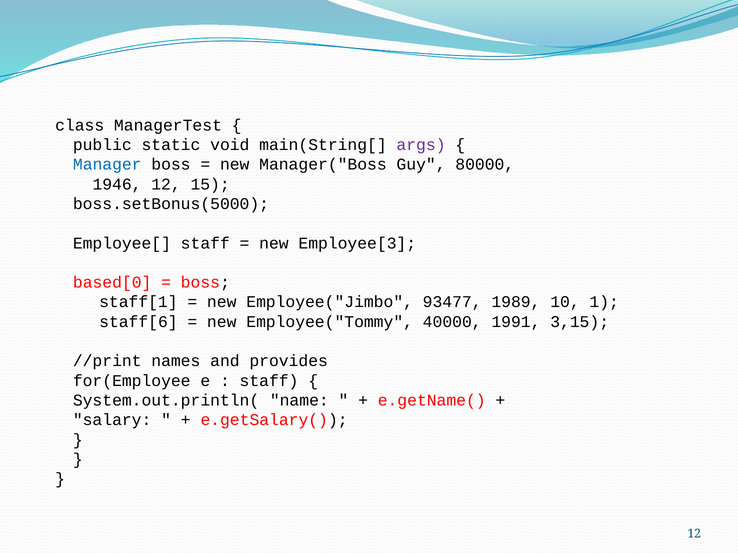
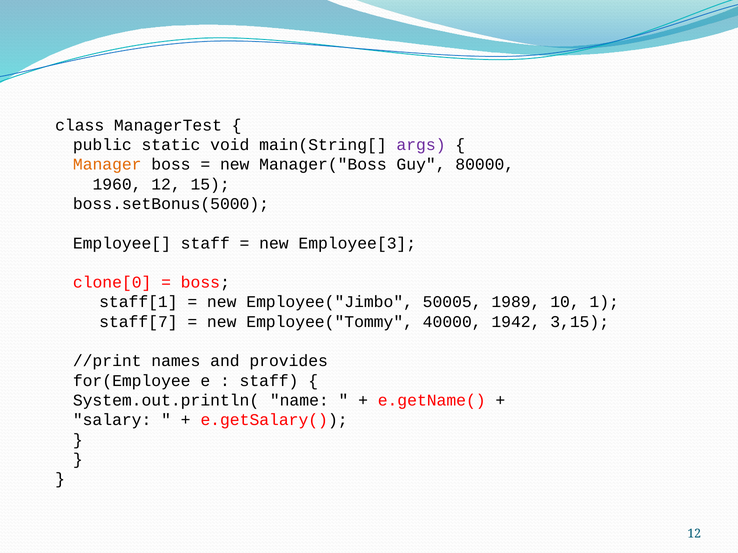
Manager colour: blue -> orange
1946: 1946 -> 1960
based[0: based[0 -> clone[0
93477: 93477 -> 50005
staff[6: staff[6 -> staff[7
1991: 1991 -> 1942
